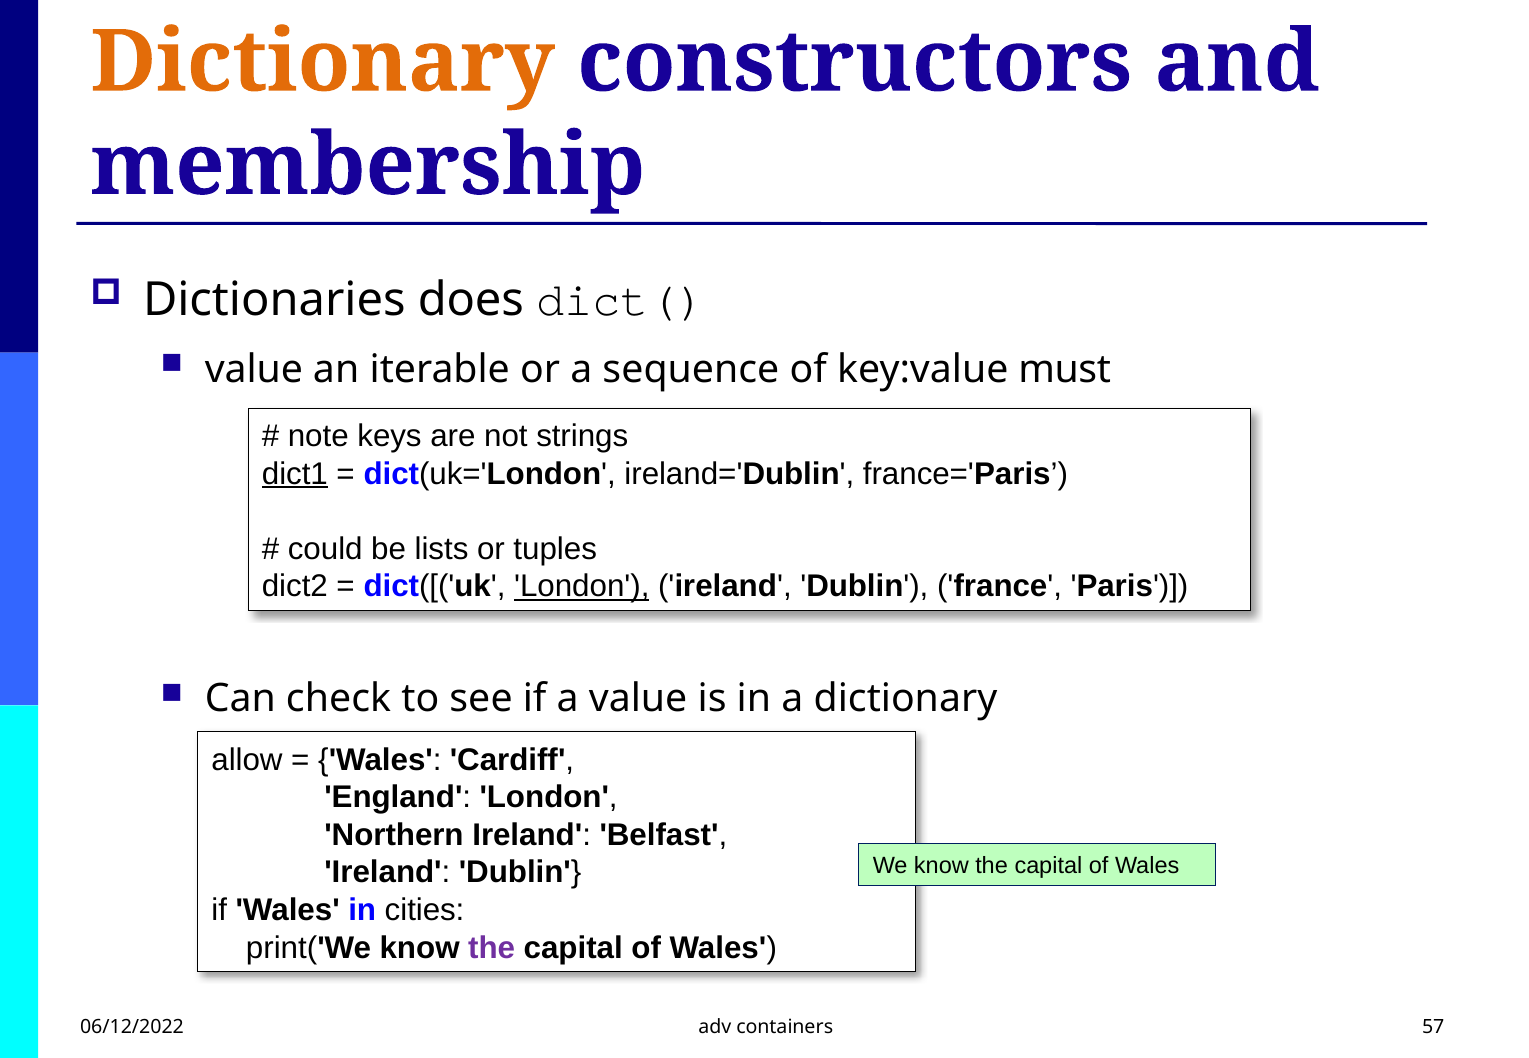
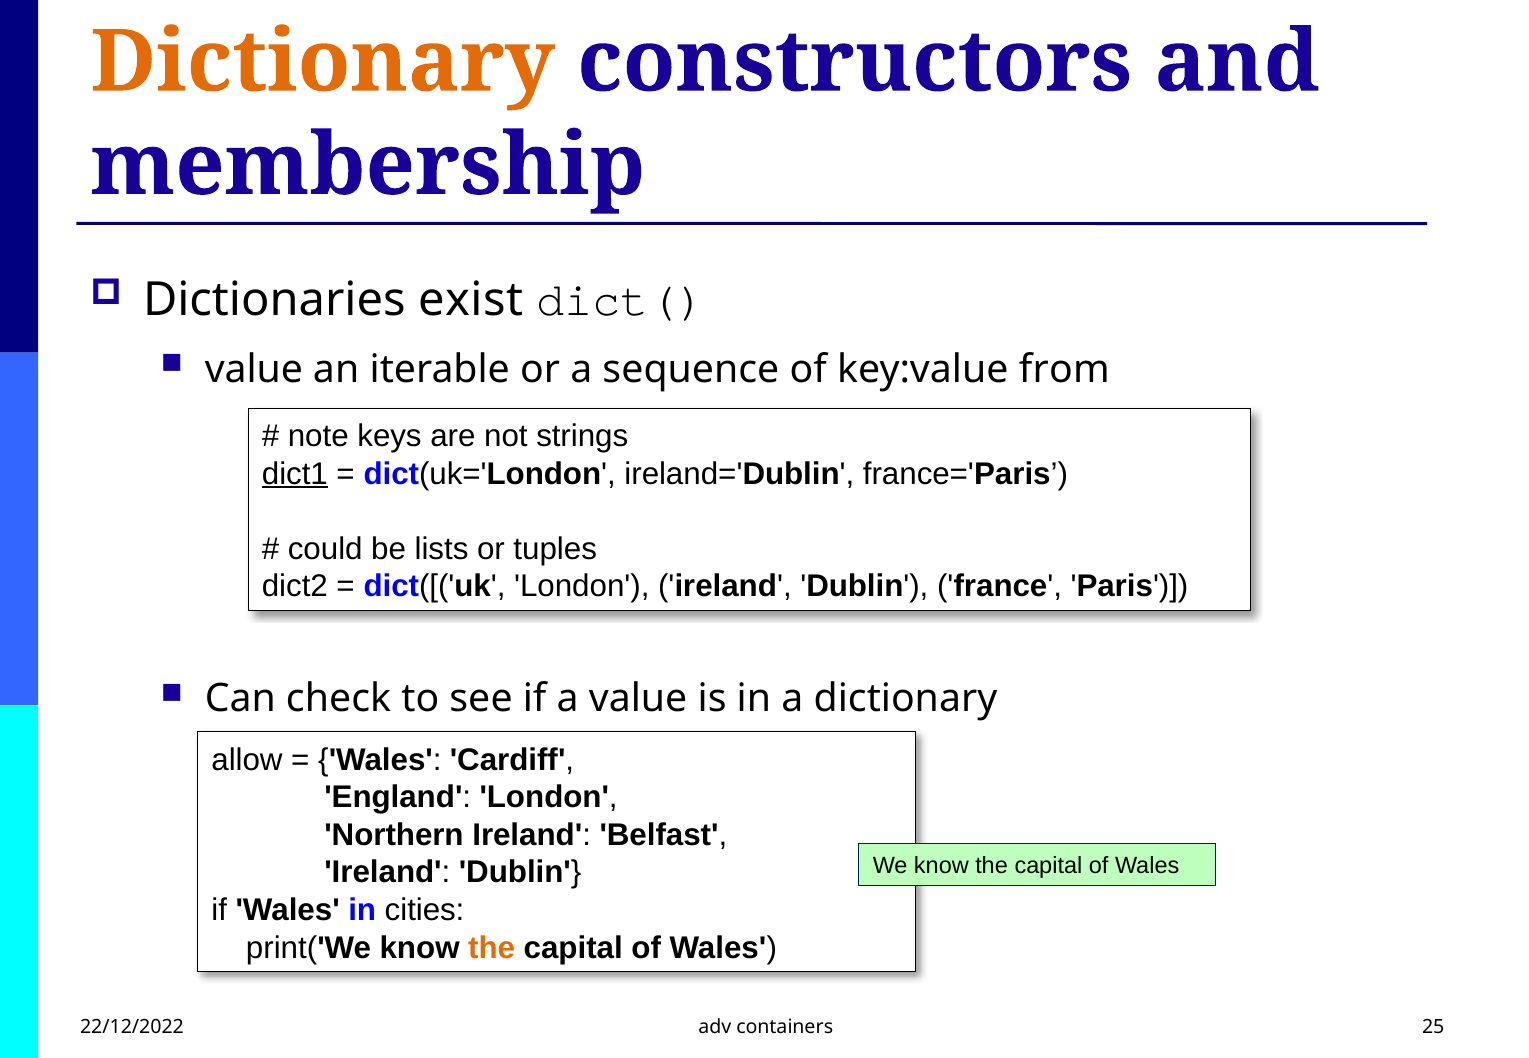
does: does -> exist
must: must -> from
London at (582, 587) underline: present -> none
the at (492, 948) colour: purple -> orange
06/12/2022: 06/12/2022 -> 22/12/2022
57: 57 -> 25
